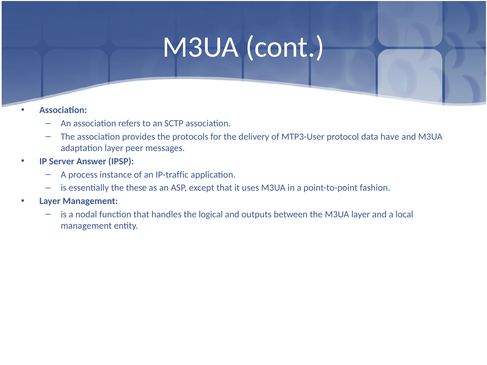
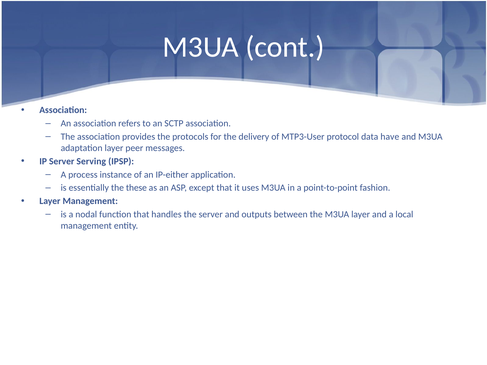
Answer: Answer -> Serving
IP-traffic: IP-traffic -> IP-either
the logical: logical -> server
